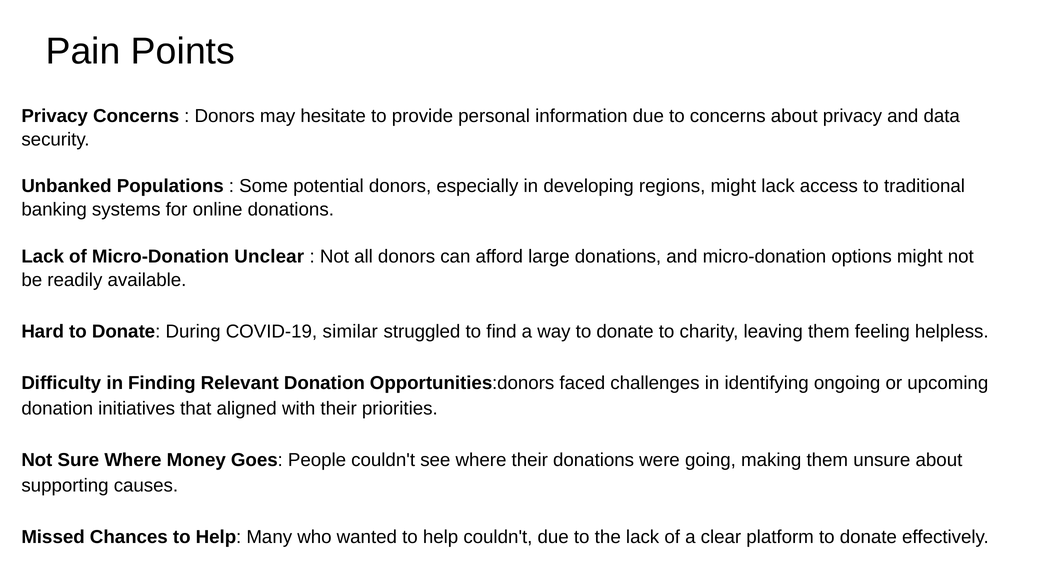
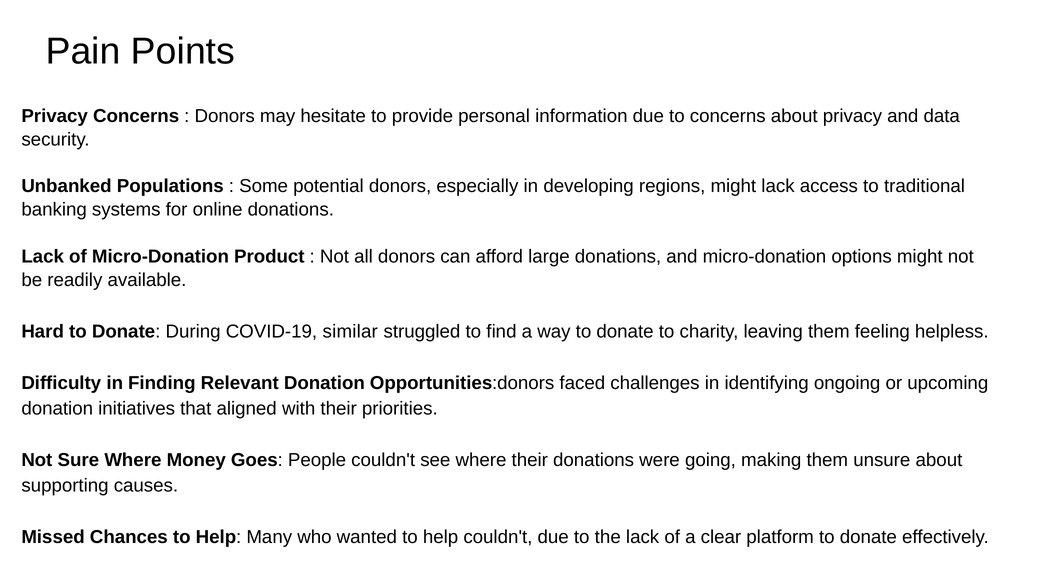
Unclear: Unclear -> Product
